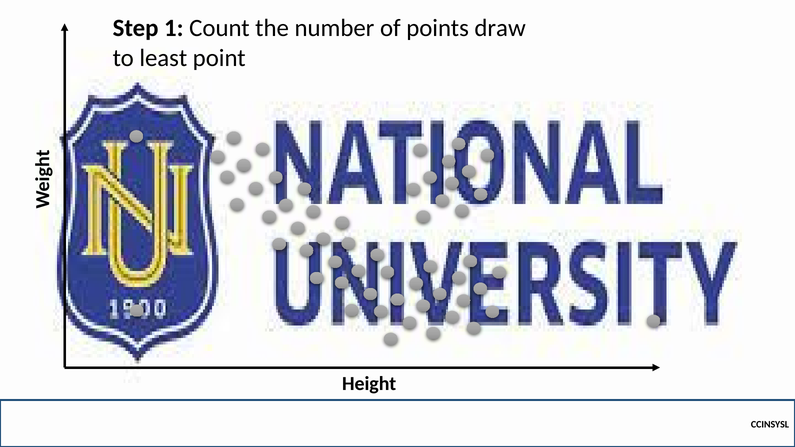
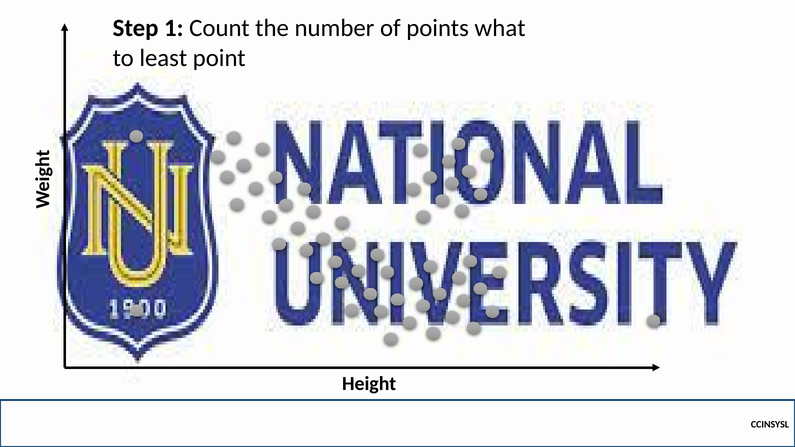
draw: draw -> what
